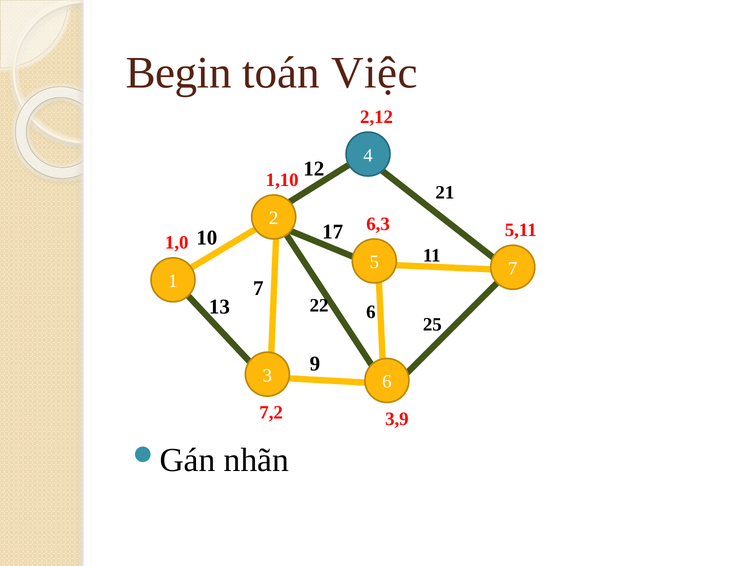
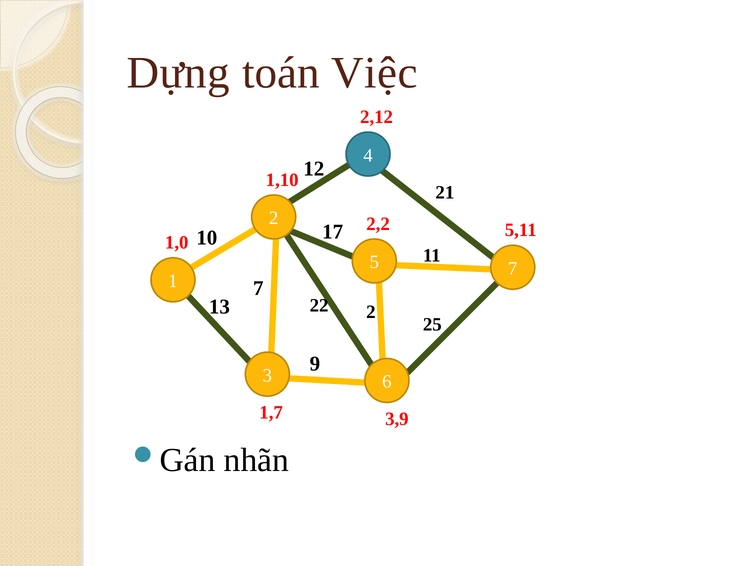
Begin: Begin -> Dựng
6,3: 6,3 -> 2,2
22 6: 6 -> 2
7,2: 7,2 -> 1,7
